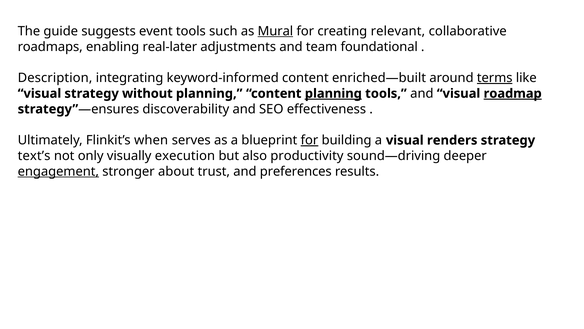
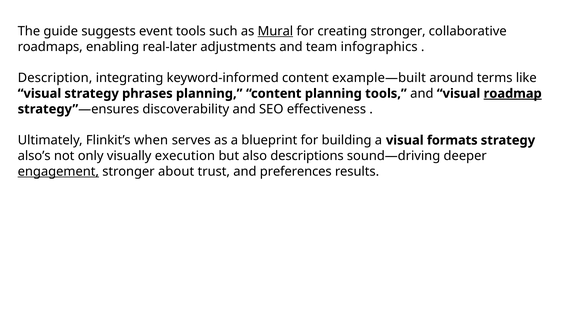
creating relevant: relevant -> stronger
foundational: foundational -> infographics
enriched—built: enriched—built -> example—built
terms underline: present -> none
without: without -> phrases
planning at (333, 93) underline: present -> none
for at (309, 140) underline: present -> none
renders: renders -> formats
text’s: text’s -> also’s
productivity: productivity -> descriptions
